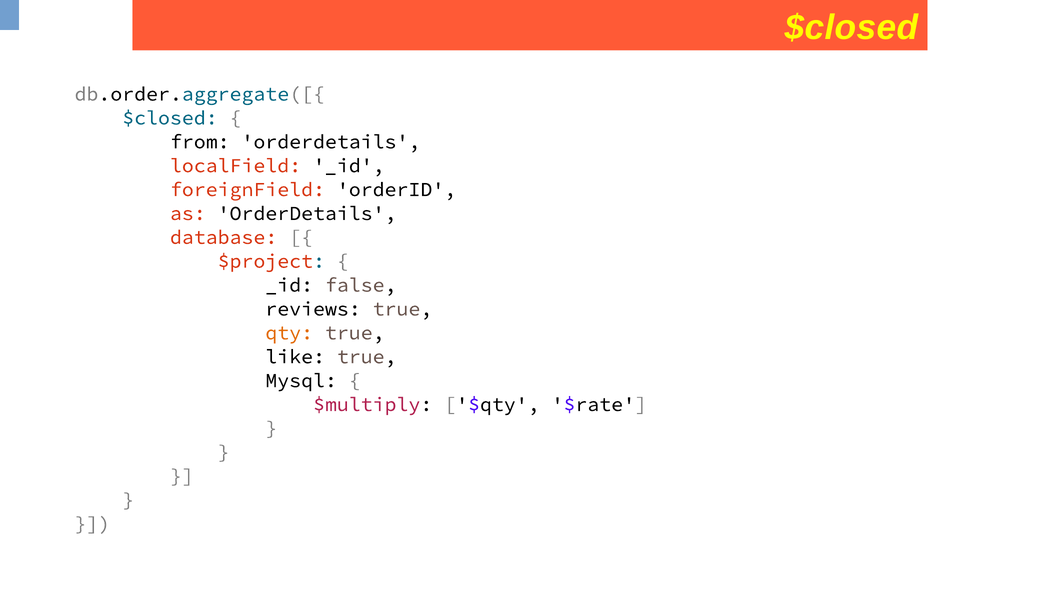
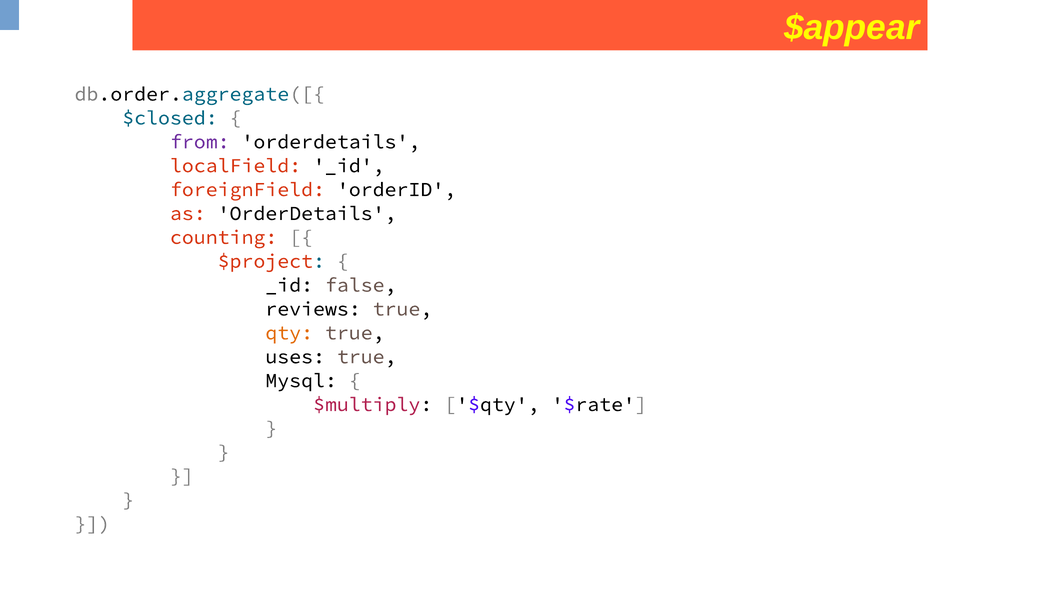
$closed at (852, 28): $closed -> $appear
from colour: black -> purple
database: database -> counting
like: like -> uses
